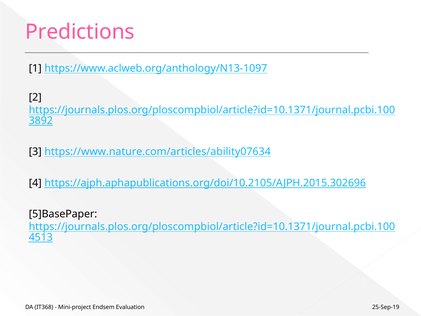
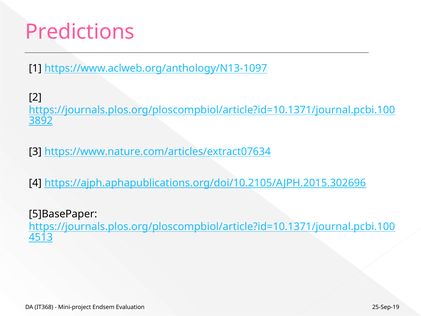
https://www.nature.com/articles/ability07634: https://www.nature.com/articles/ability07634 -> https://www.nature.com/articles/extract07634
